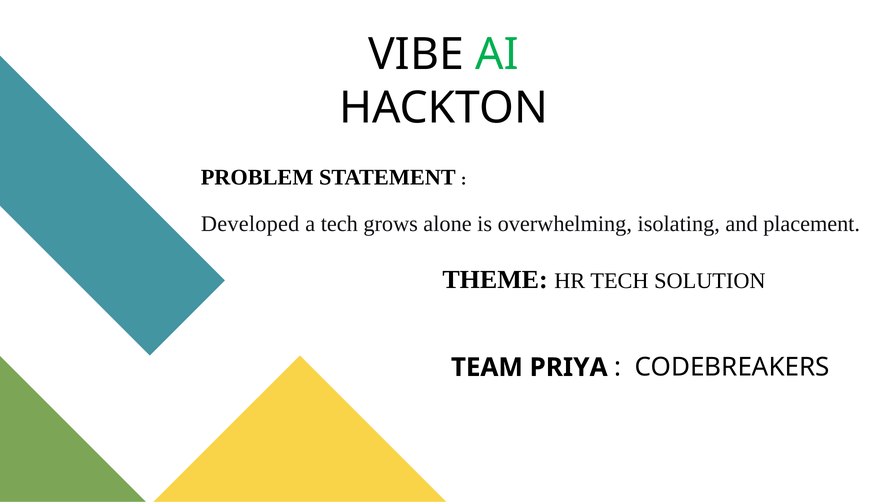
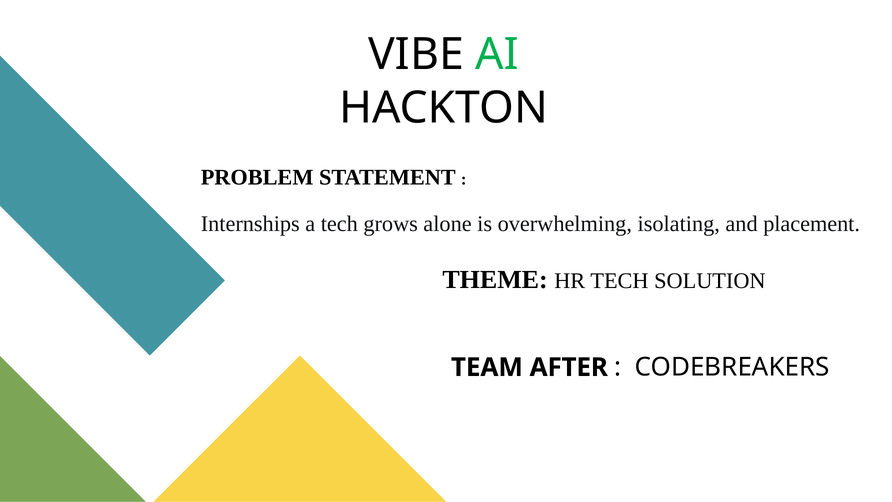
Developed: Developed -> Internships
PRIYA: PRIYA -> AFTER
